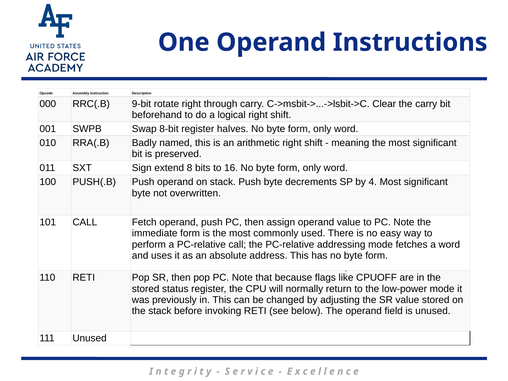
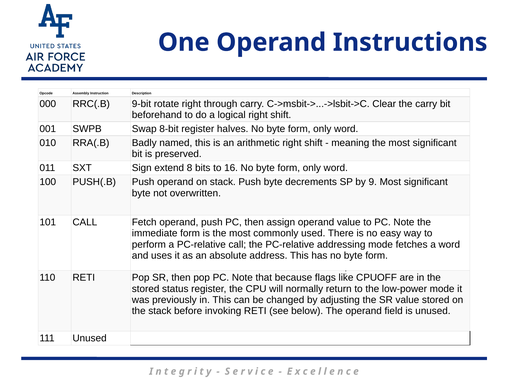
4: 4 -> 9
